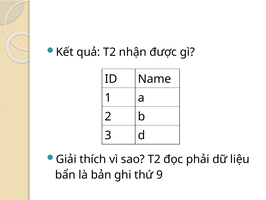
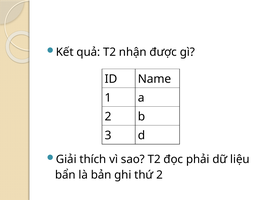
thứ 9: 9 -> 2
